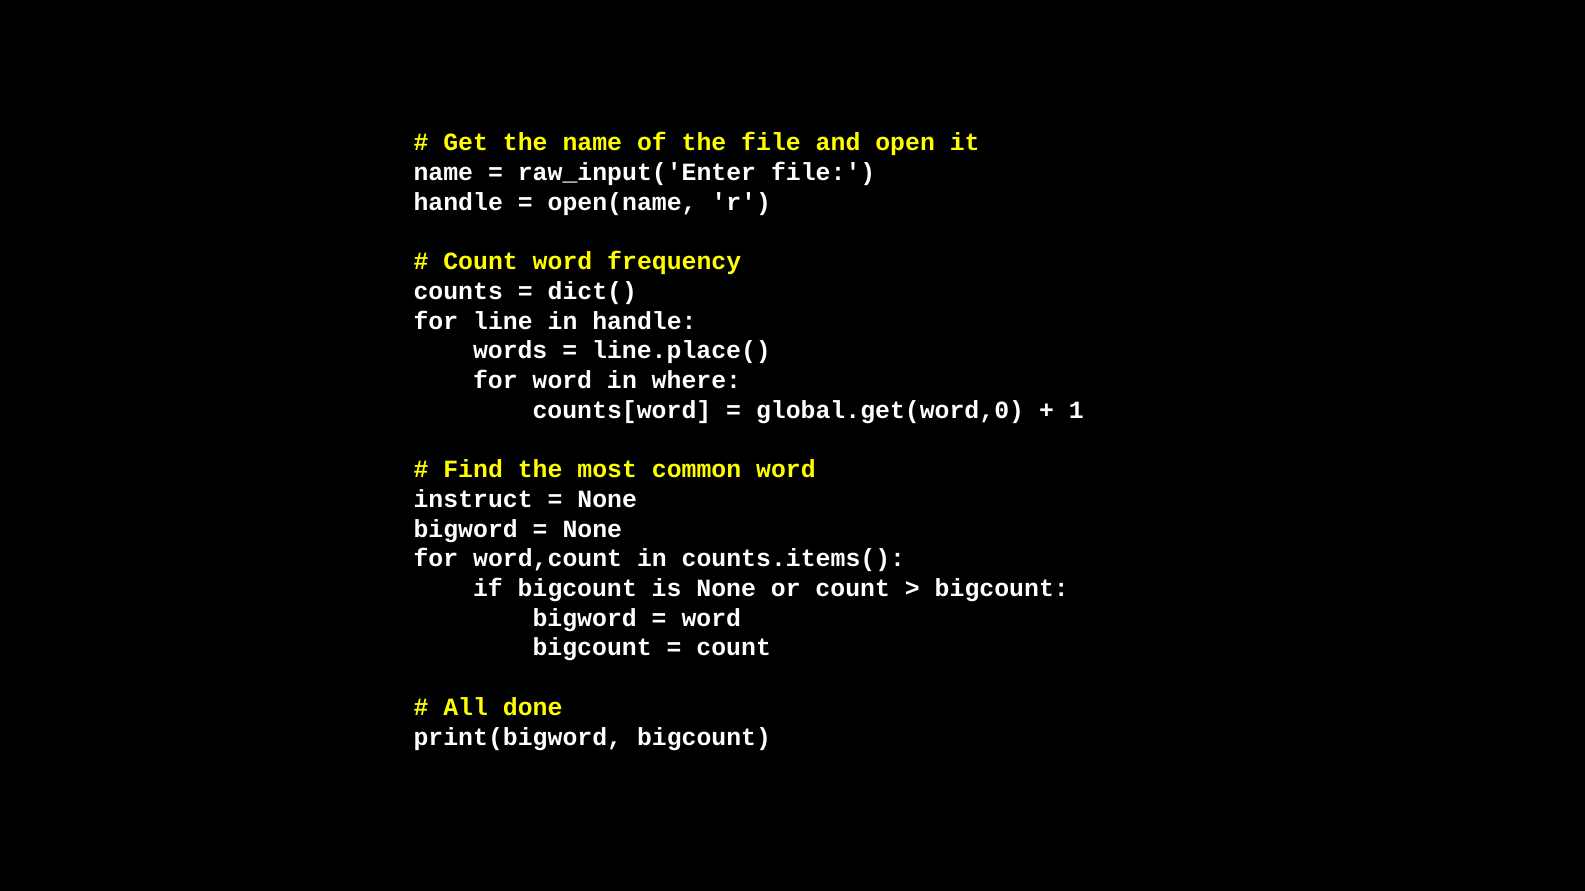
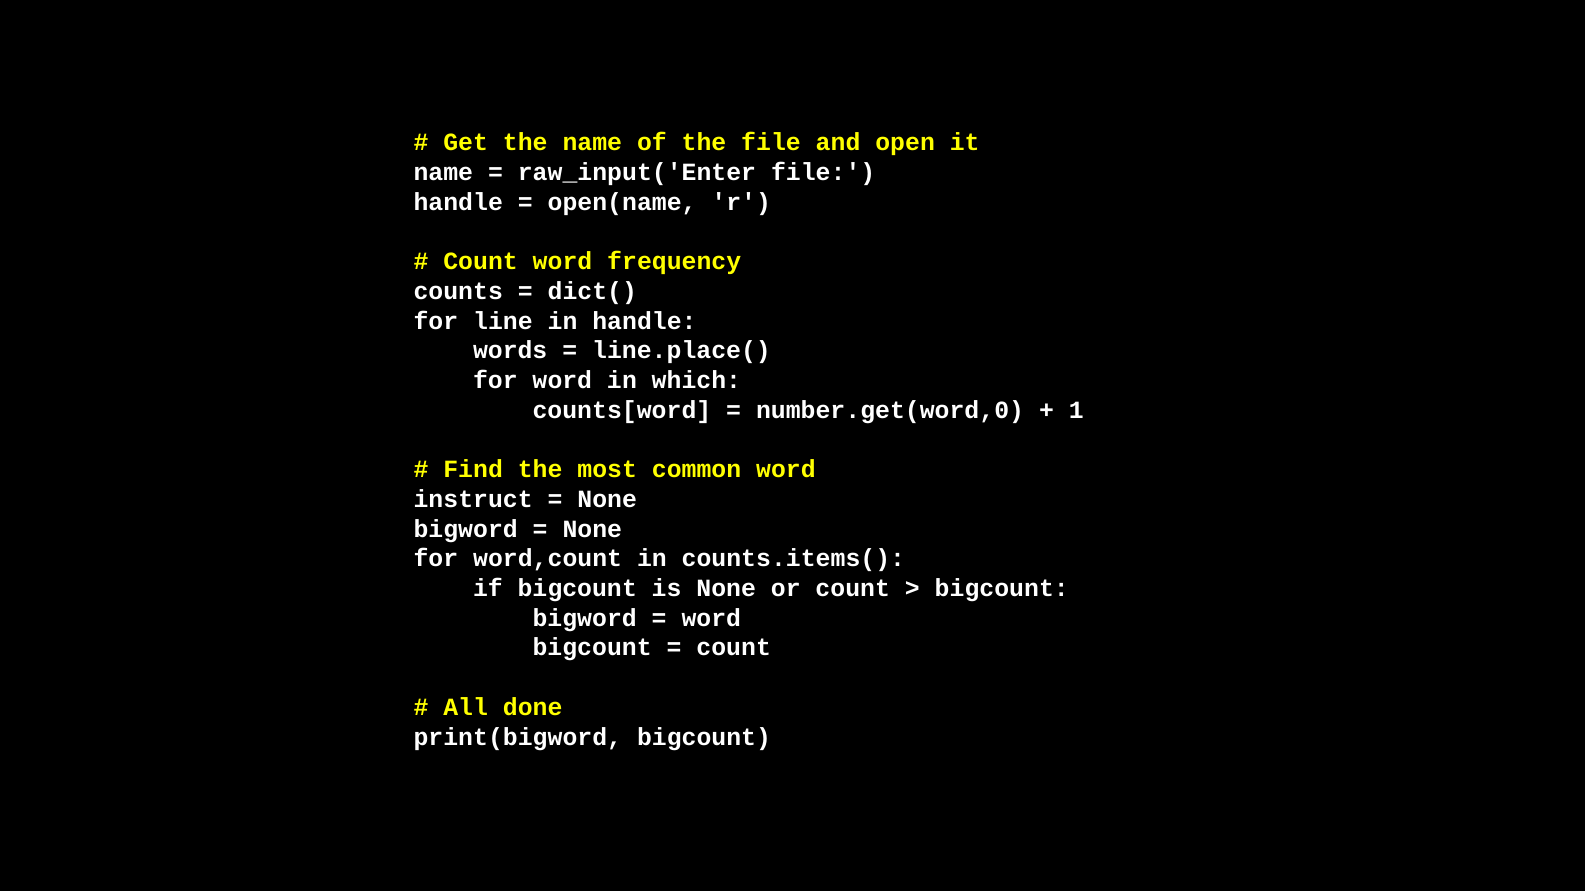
where: where -> which
global.get(word,0: global.get(word,0 -> number.get(word,0
